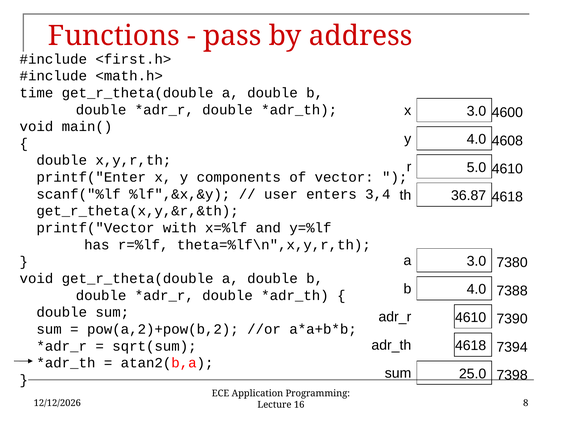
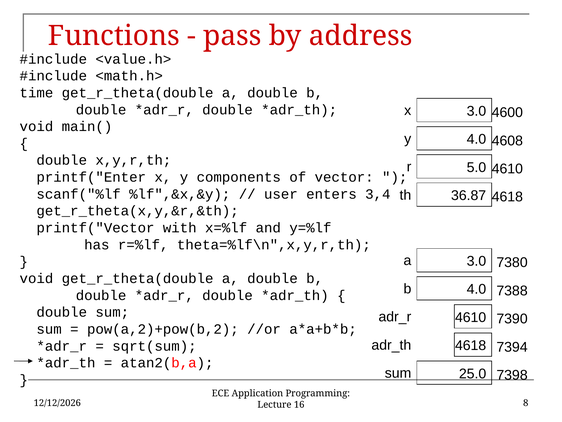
<first.h>: <first.h> -> <value.h>
